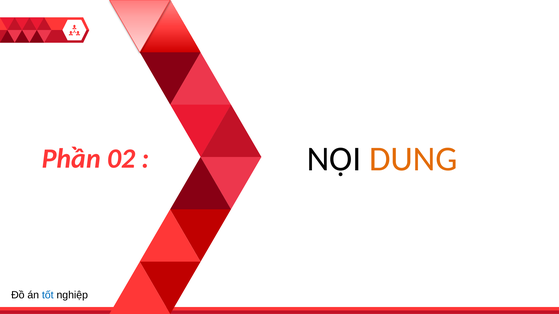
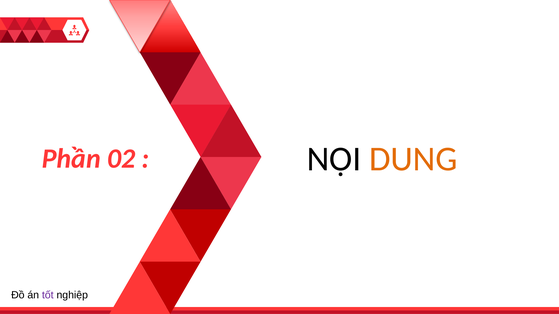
tốt colour: blue -> purple
